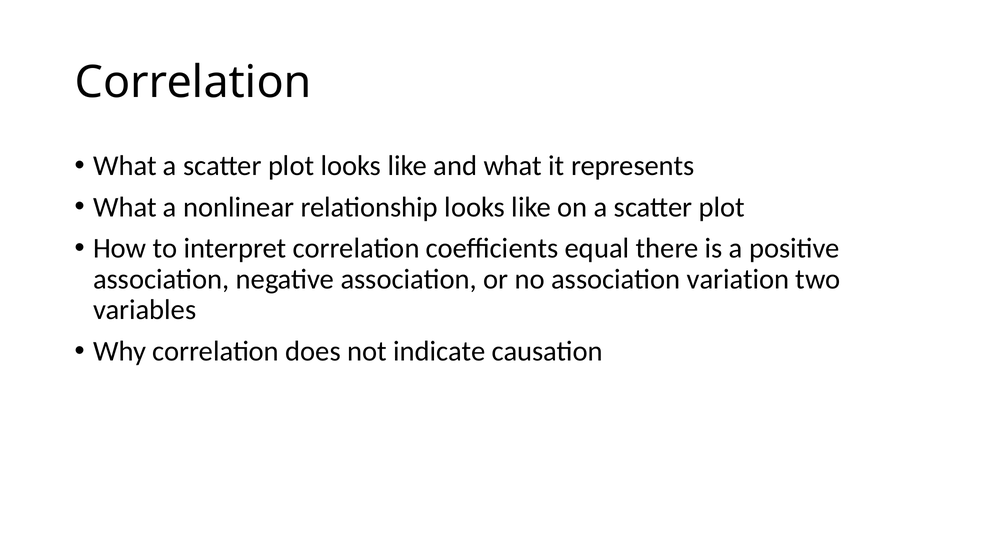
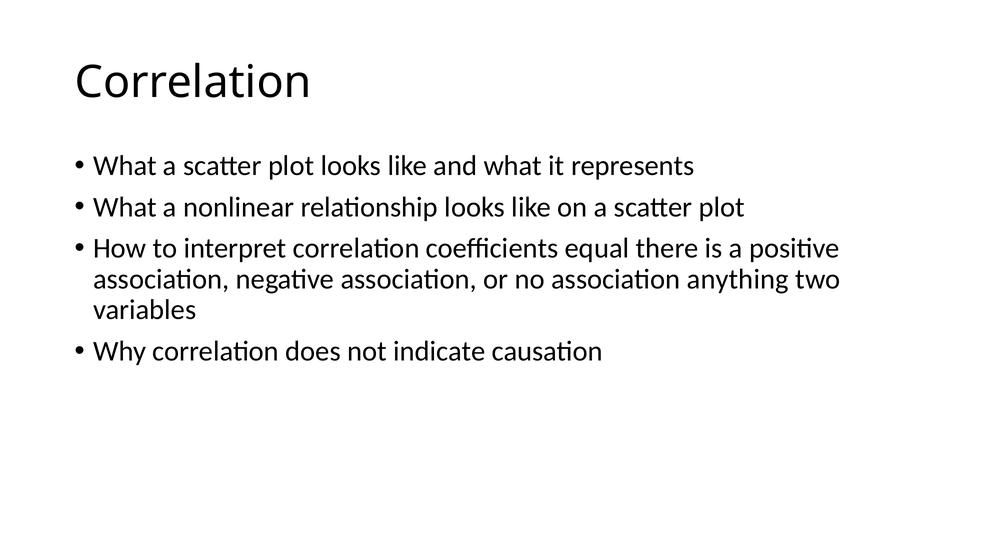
variation: variation -> anything
